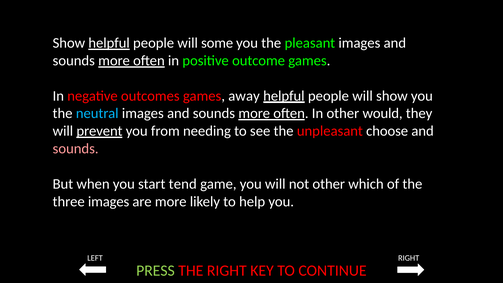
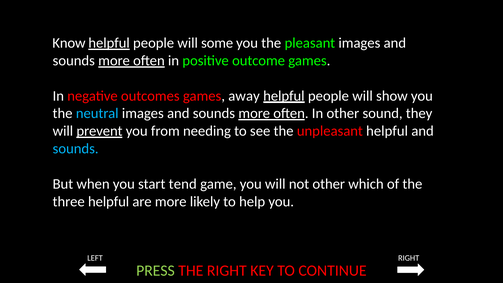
Show at (69, 43): Show -> Know
would: would -> sound
unpleasant choose: choose -> helpful
sounds at (76, 149) colour: pink -> light blue
three images: images -> helpful
